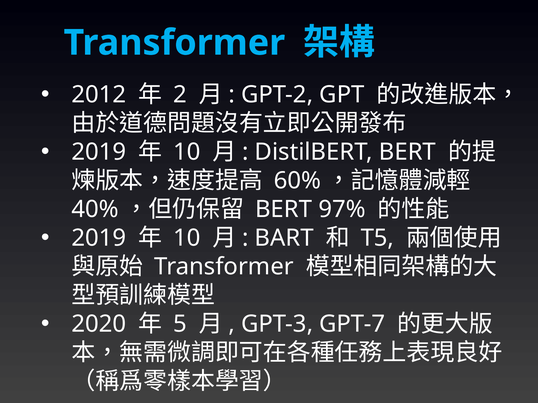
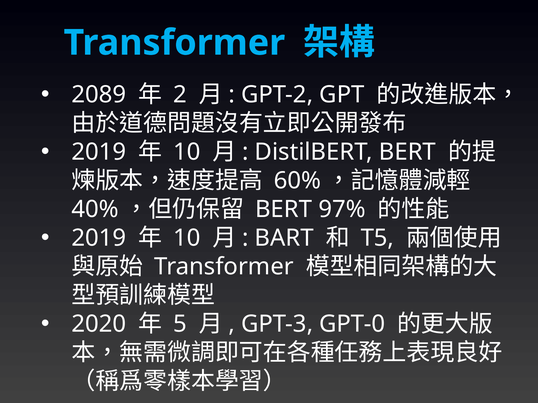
2012: 2012 -> 2089
GPT-7: GPT-7 -> GPT-0
